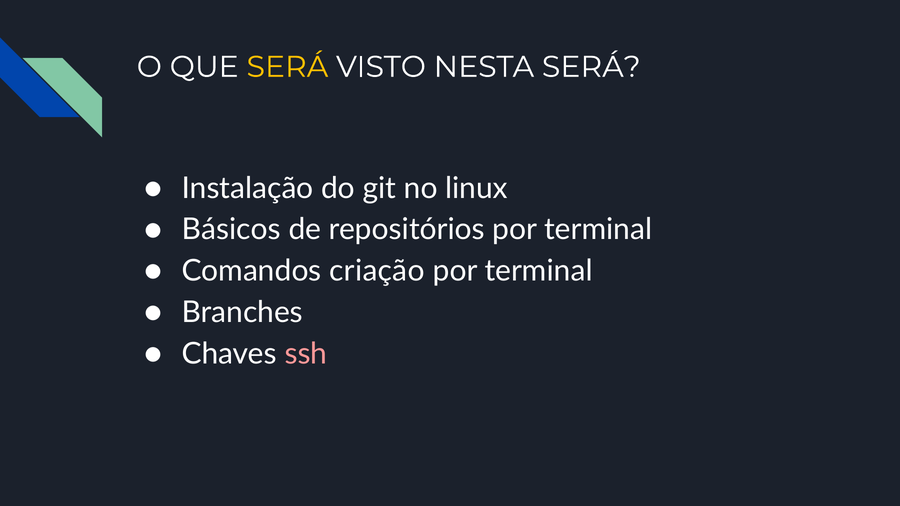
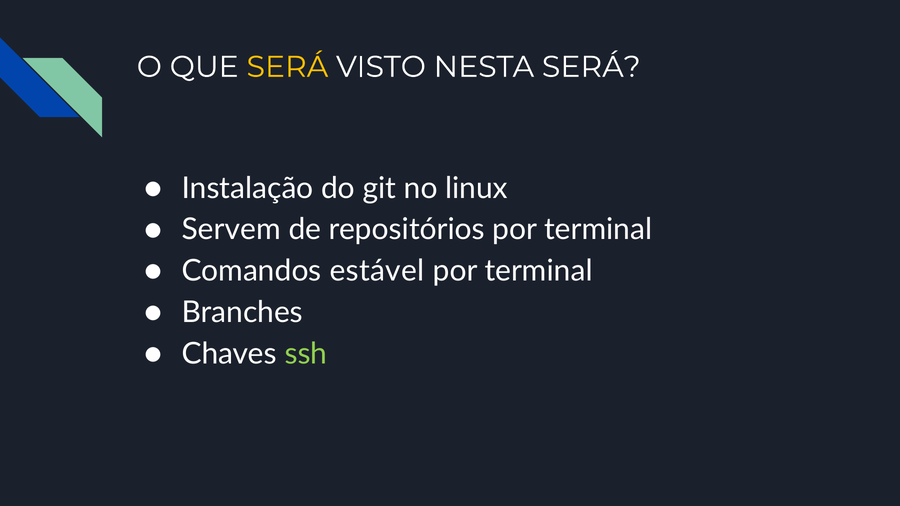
Básicos: Básicos -> Servem
criação: criação -> estável
ssh colour: pink -> light green
